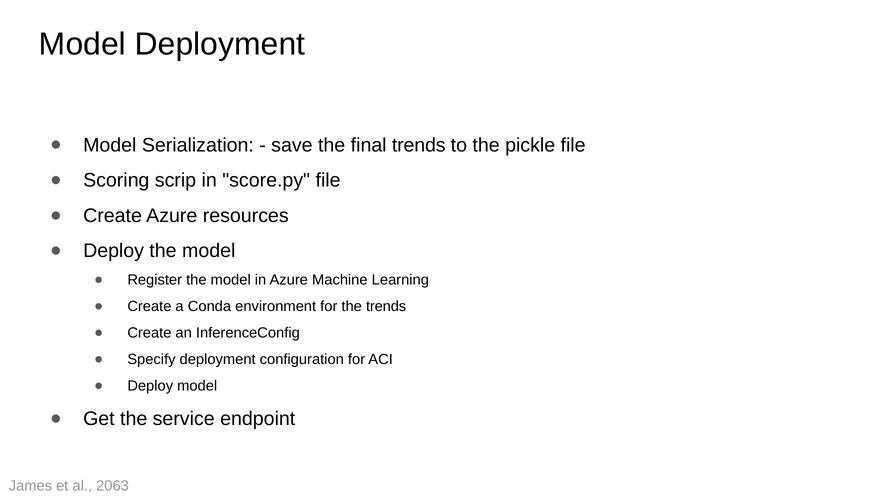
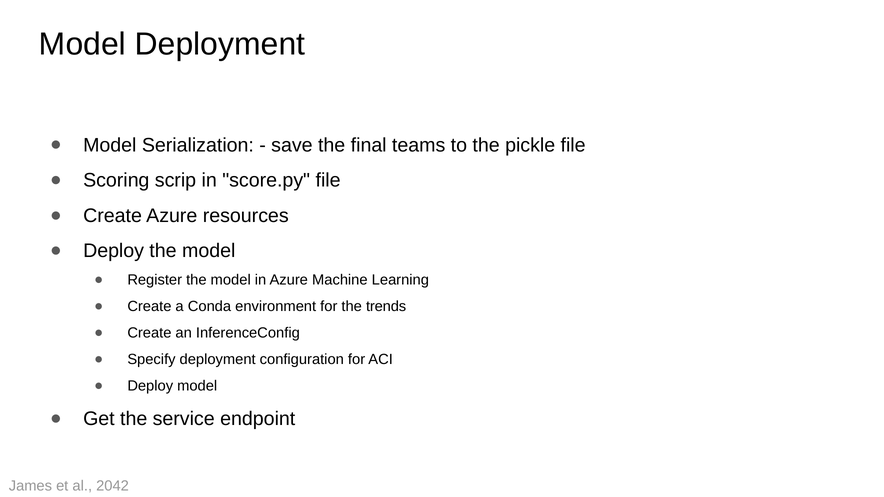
final trends: trends -> teams
2063: 2063 -> 2042
